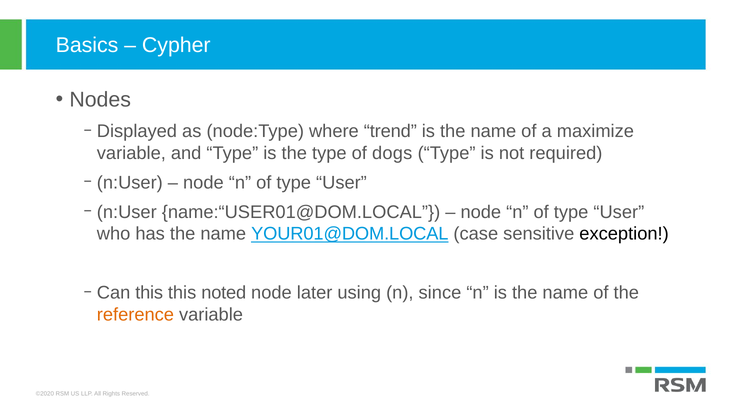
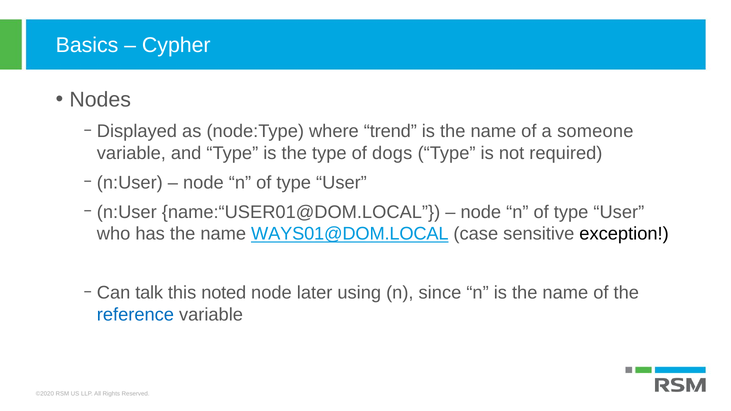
maximize: maximize -> someone
YOUR01@DOM.LOCAL: YOUR01@DOM.LOCAL -> WAYS01@DOM.LOCAL
Can this: this -> talk
reference colour: orange -> blue
